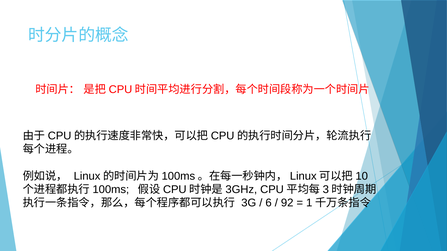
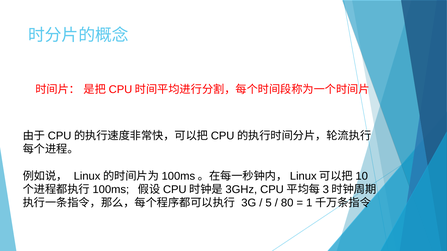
6: 6 -> 5
92: 92 -> 80
